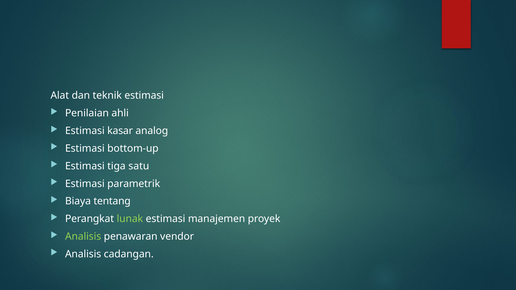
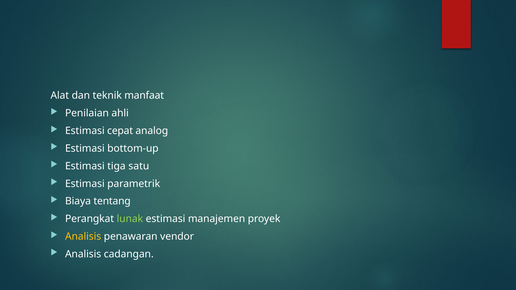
teknik estimasi: estimasi -> manfaat
kasar: kasar -> cepat
Analisis at (83, 237) colour: light green -> yellow
